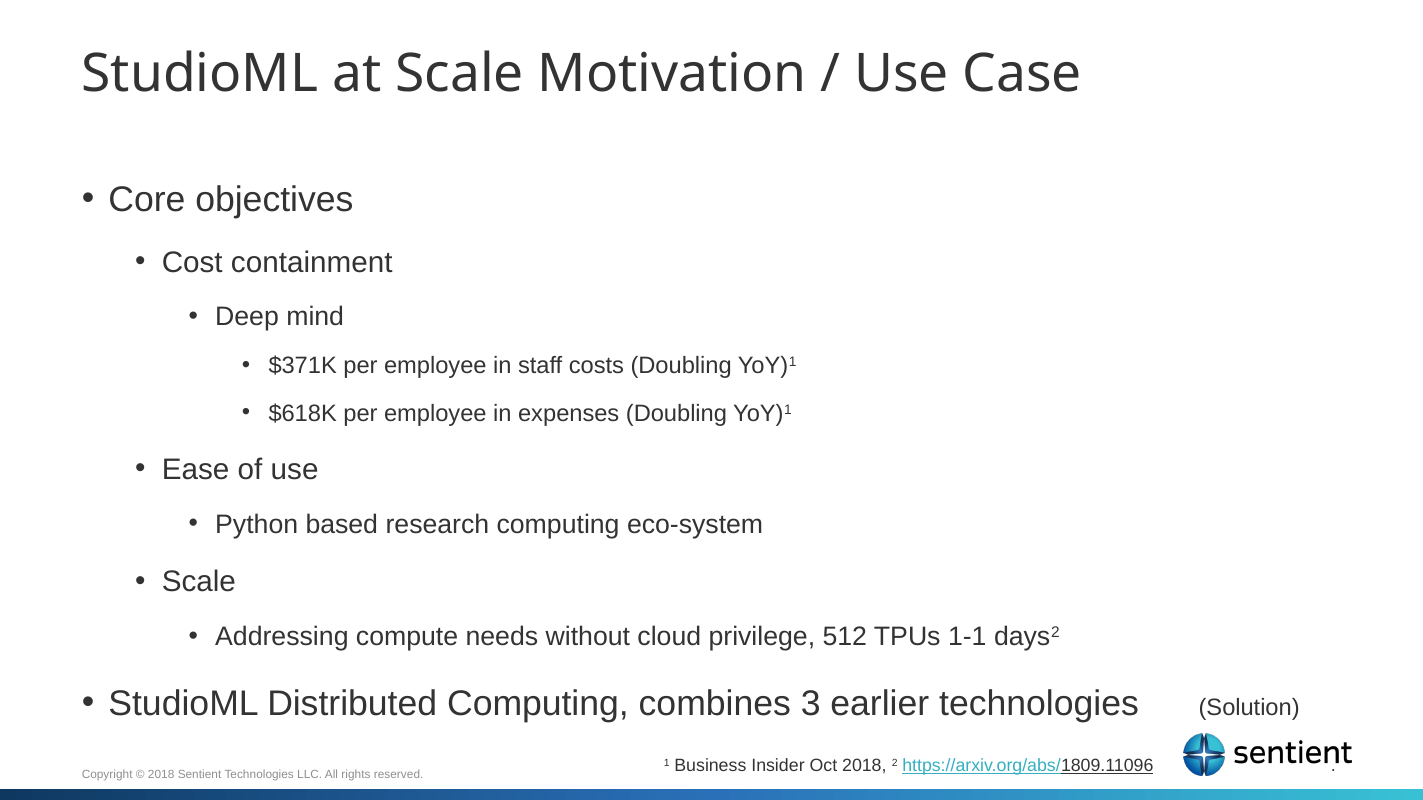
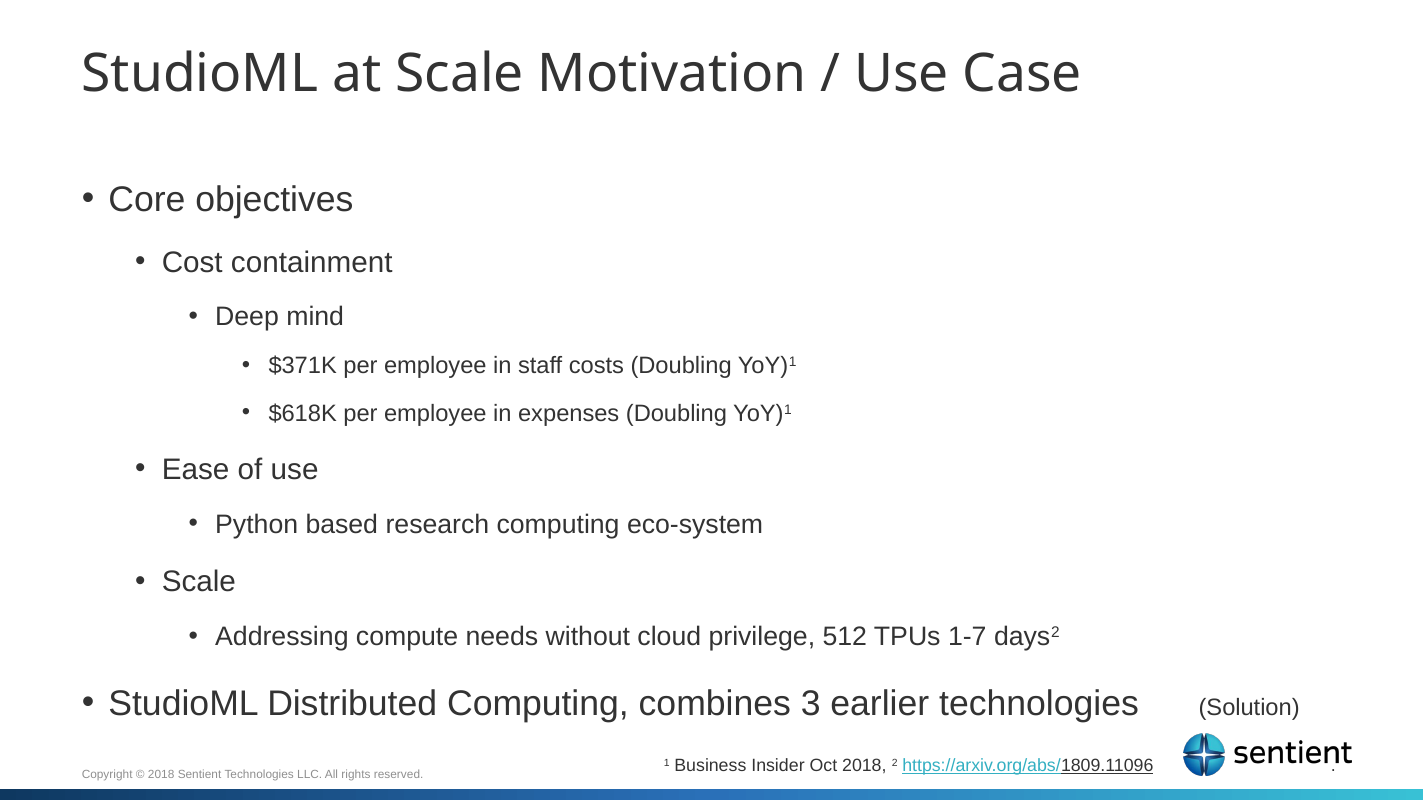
1-1: 1-1 -> 1-7
